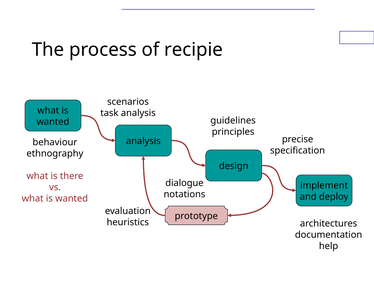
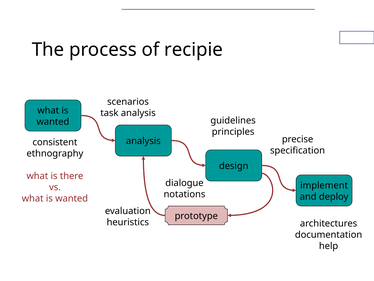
behaviour: behaviour -> consistent
